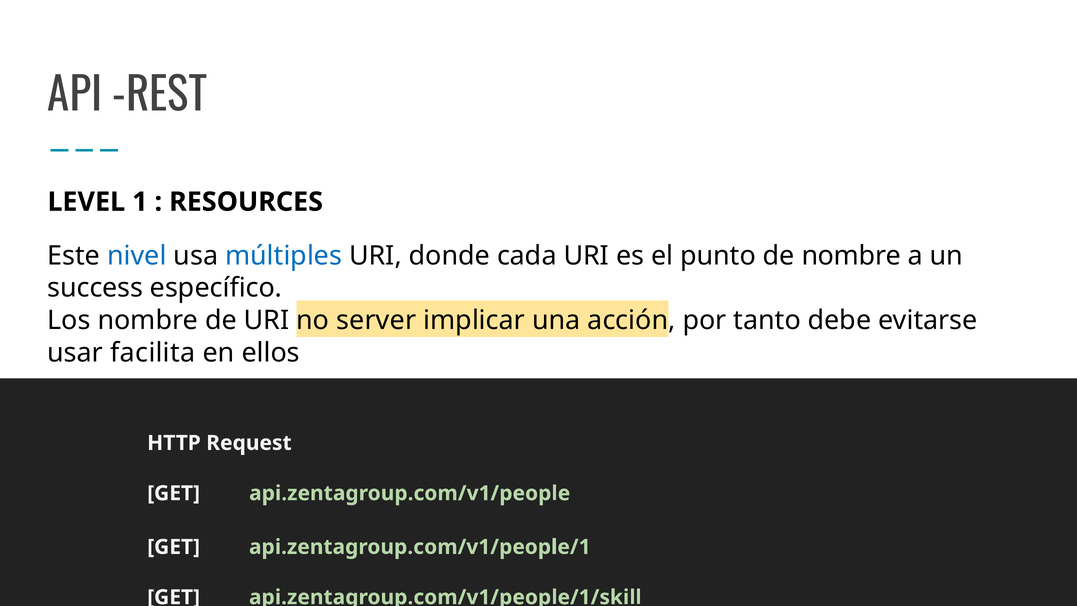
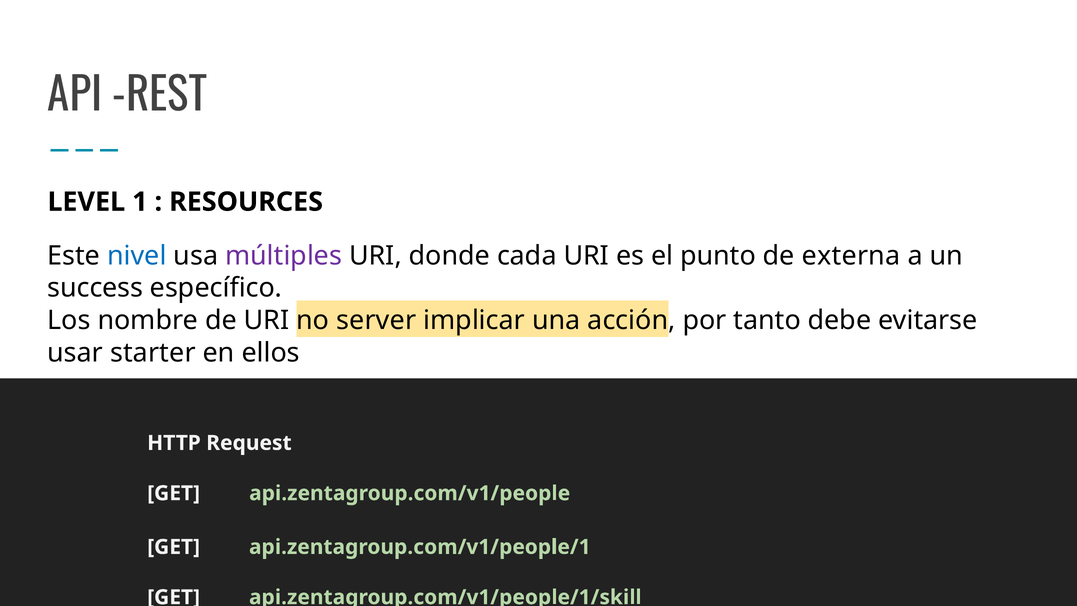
múltiples colour: blue -> purple
de nombre: nombre -> externa
facilita: facilita -> starter
